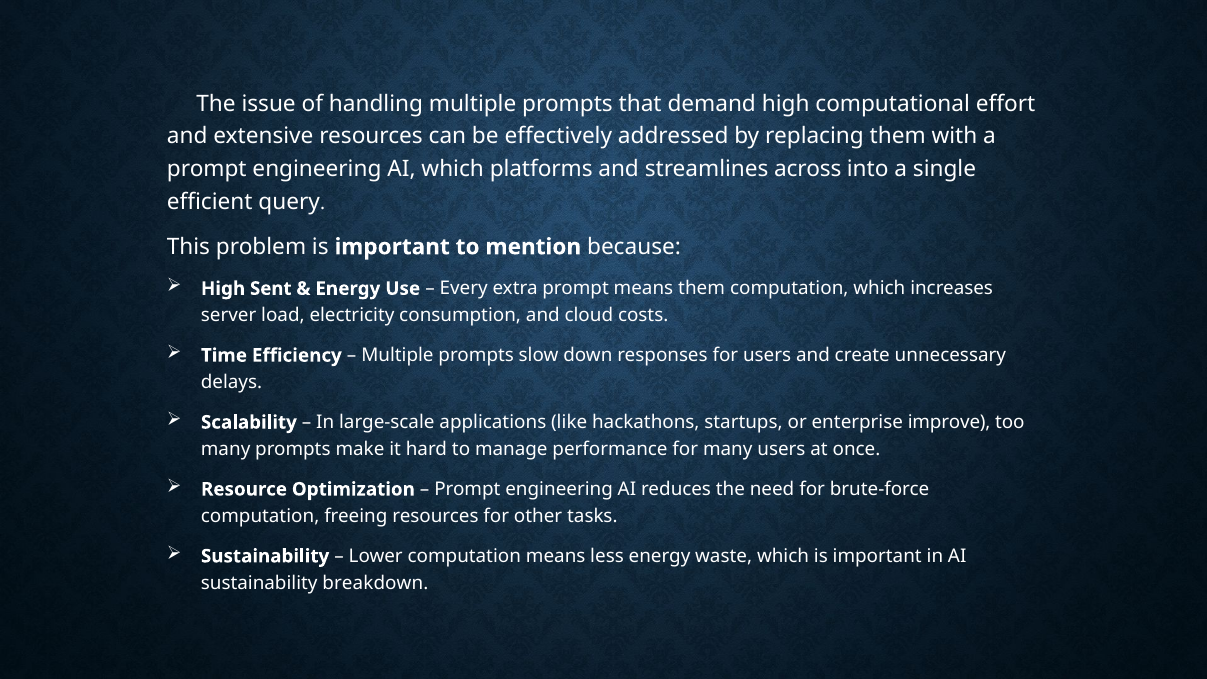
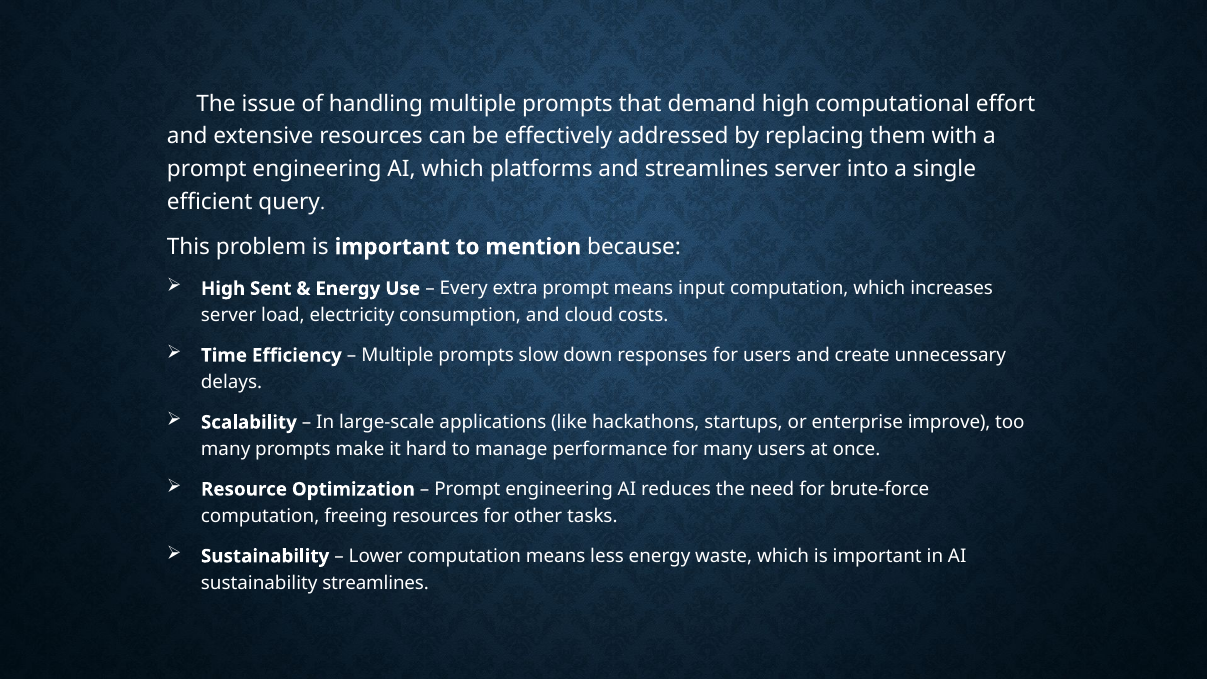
streamlines across: across -> server
means them: them -> input
sustainability breakdown: breakdown -> streamlines
